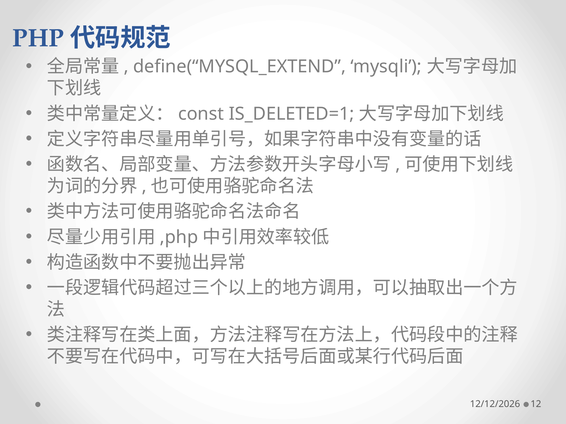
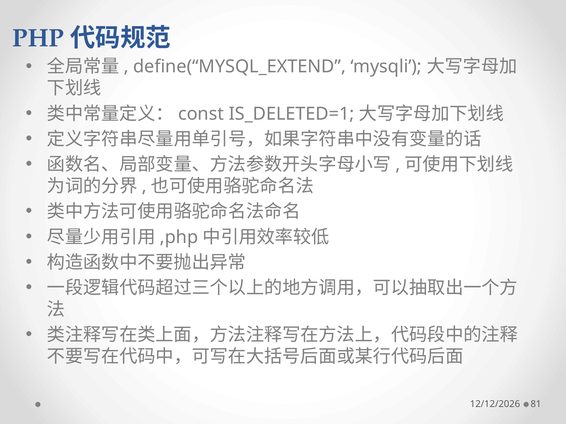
12: 12 -> 81
